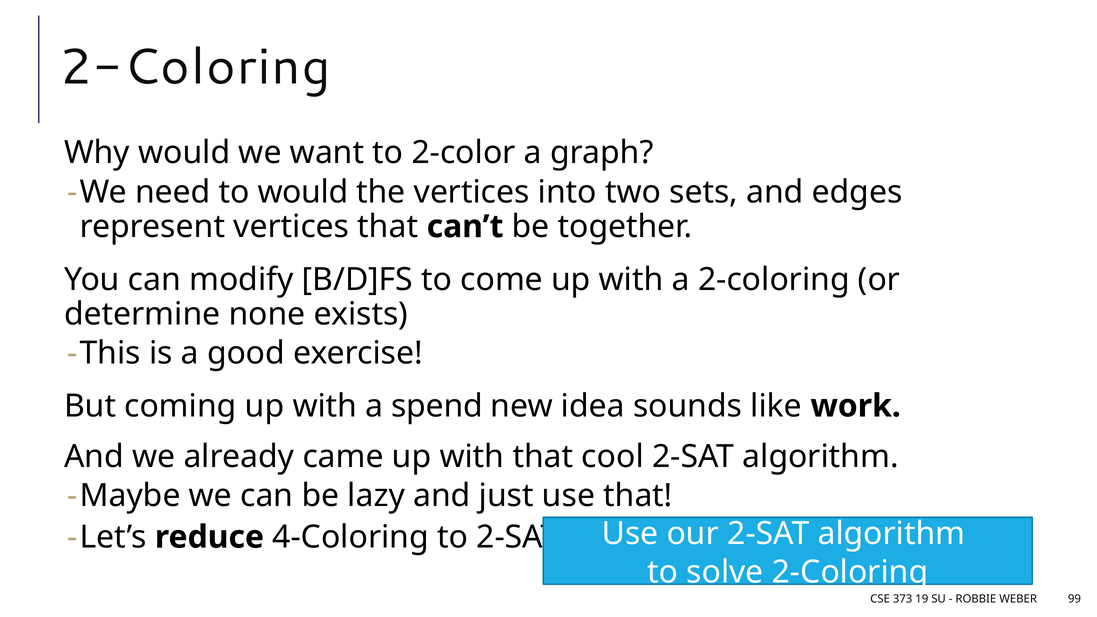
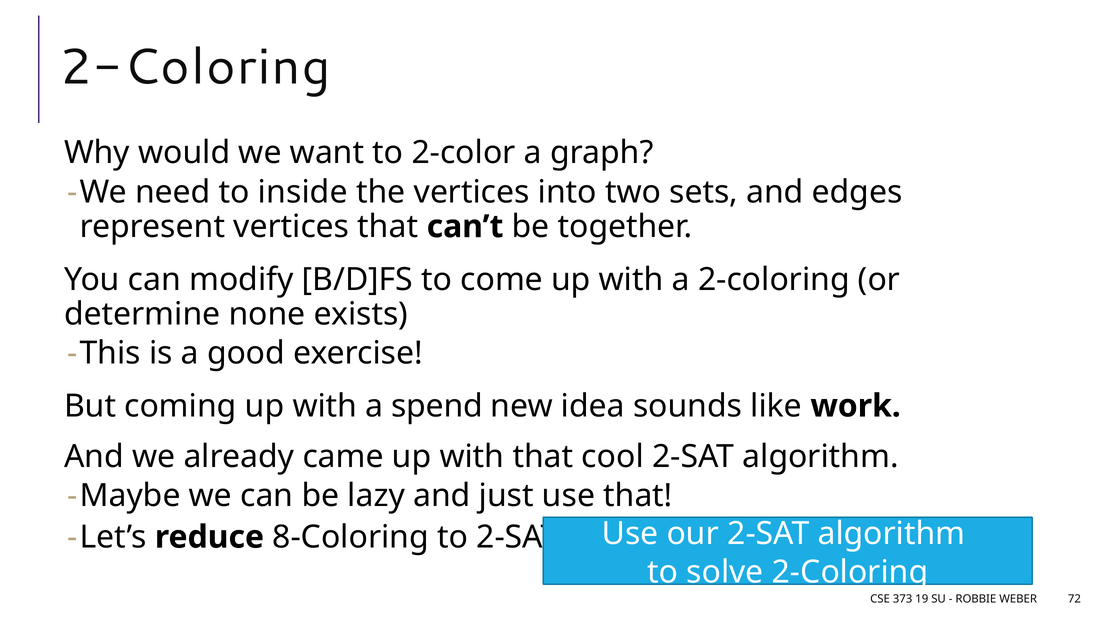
to would: would -> inside
4-Coloring: 4-Coloring -> 8-Coloring
99: 99 -> 72
